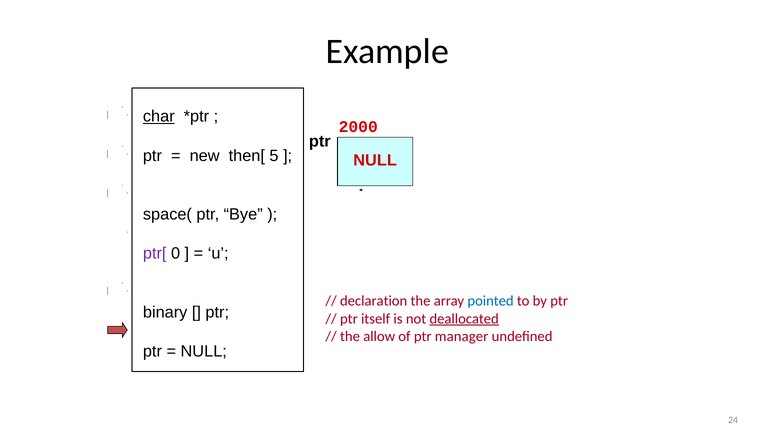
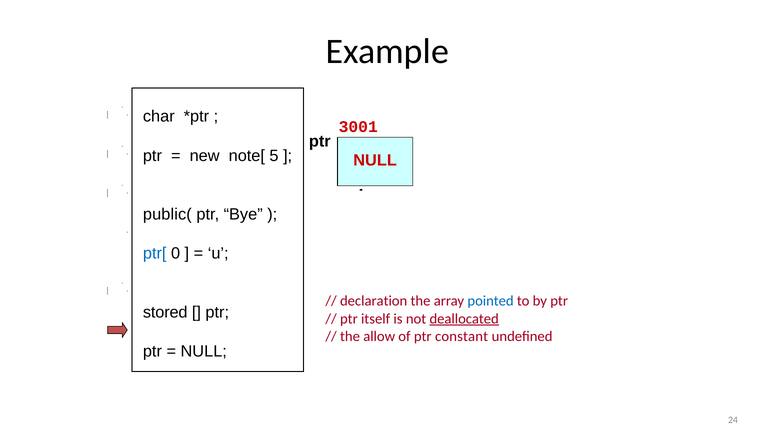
char underline: present -> none
2000: 2000 -> 3001
then[: then[ -> note[
space(: space( -> public(
ptr[ colour: purple -> blue
binary: binary -> stored
manager: manager -> constant
